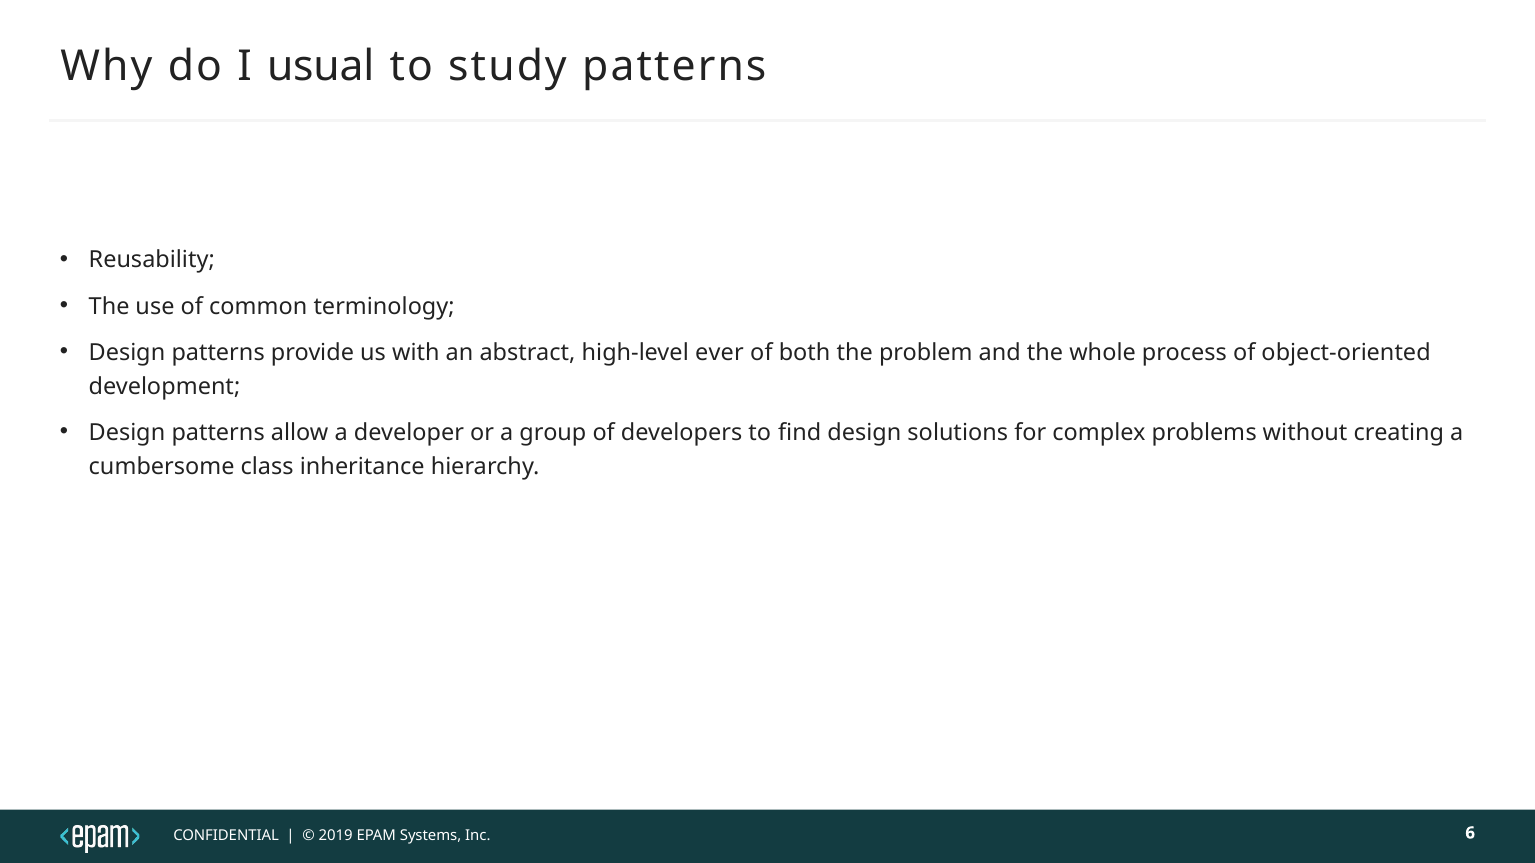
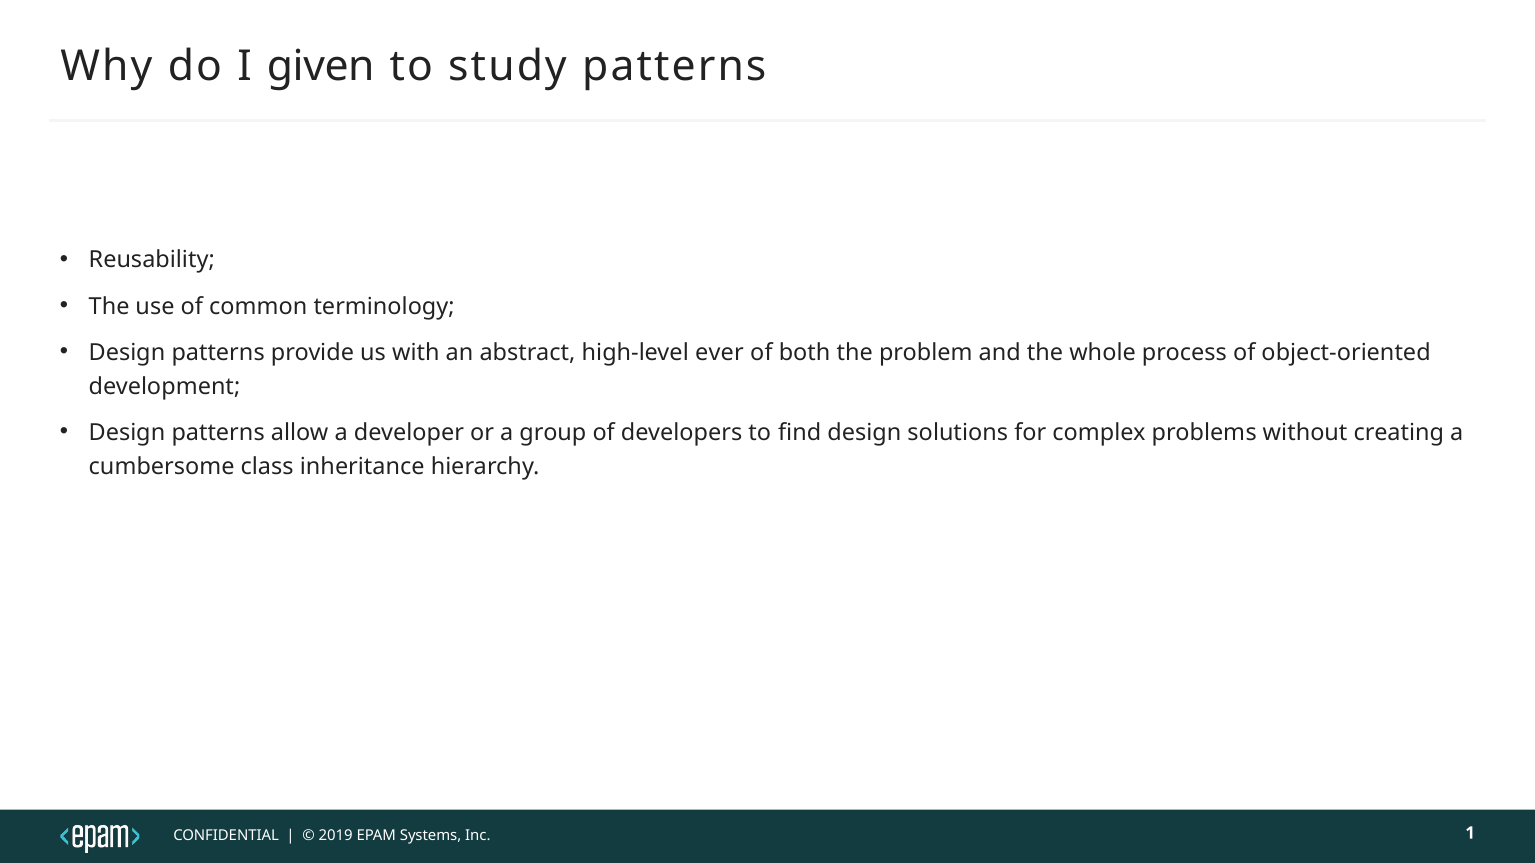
usual: usual -> given
6: 6 -> 1
